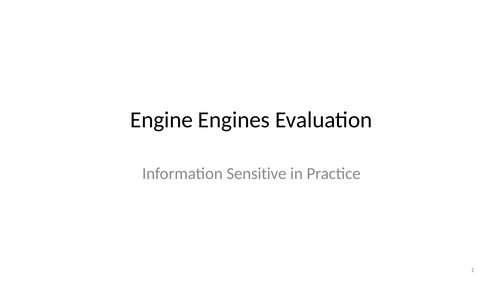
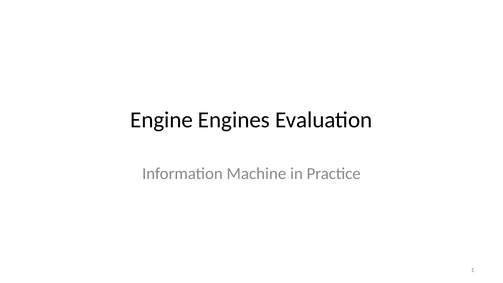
Sensitive: Sensitive -> Machine
